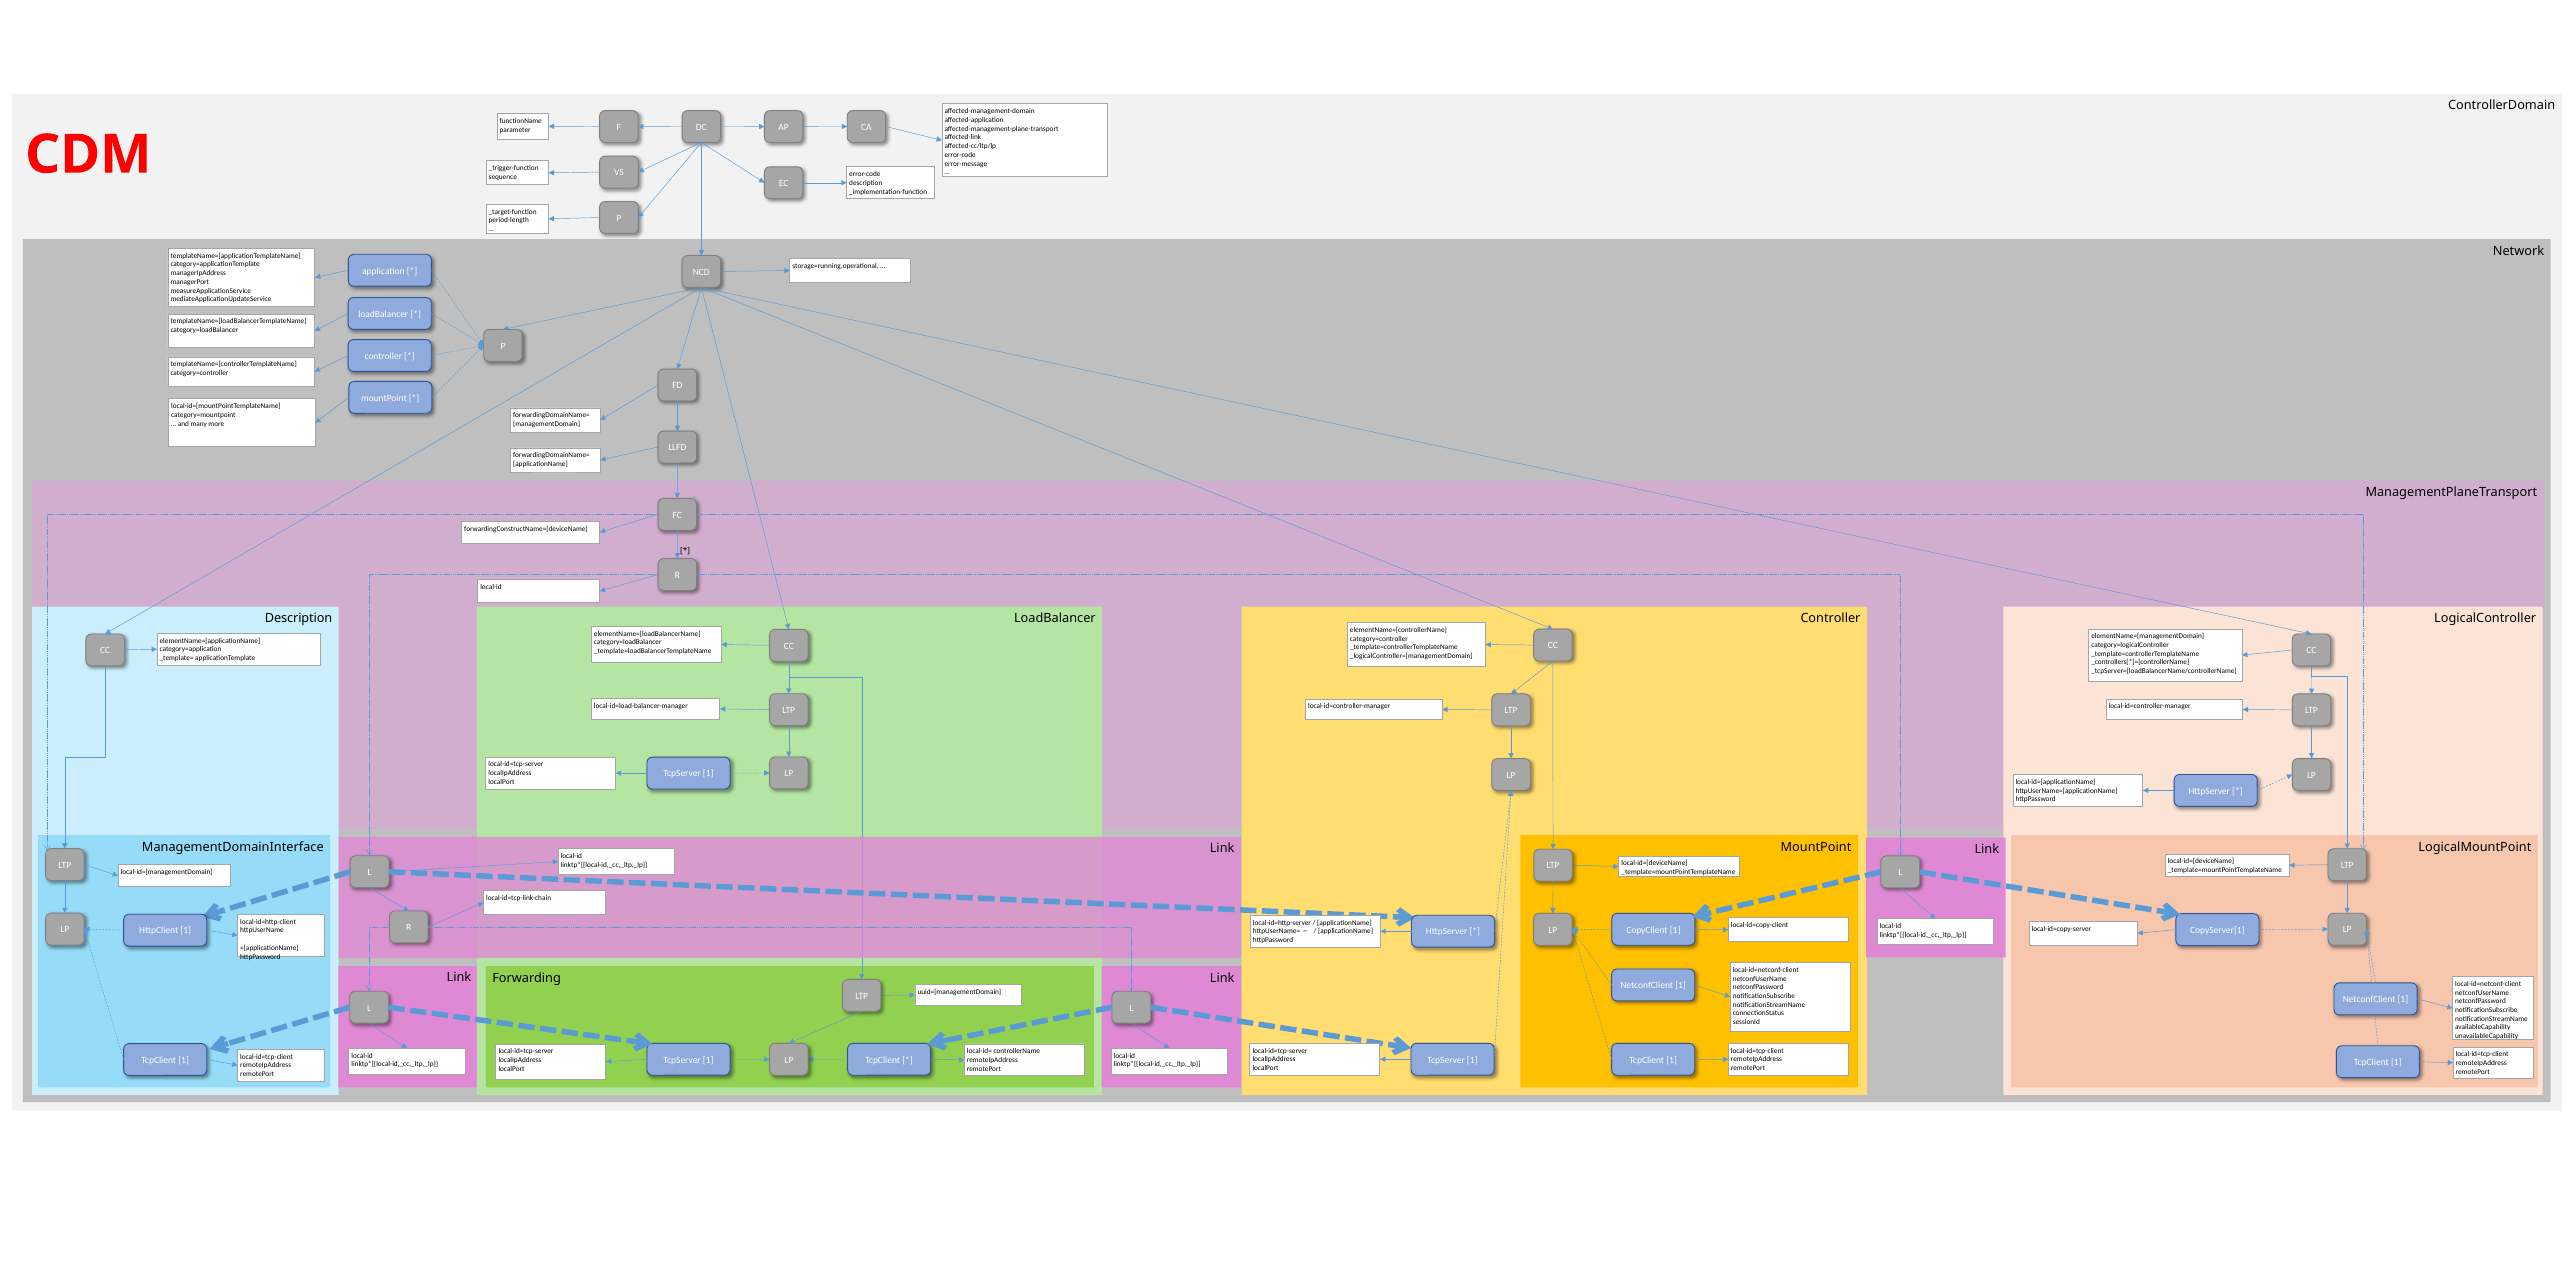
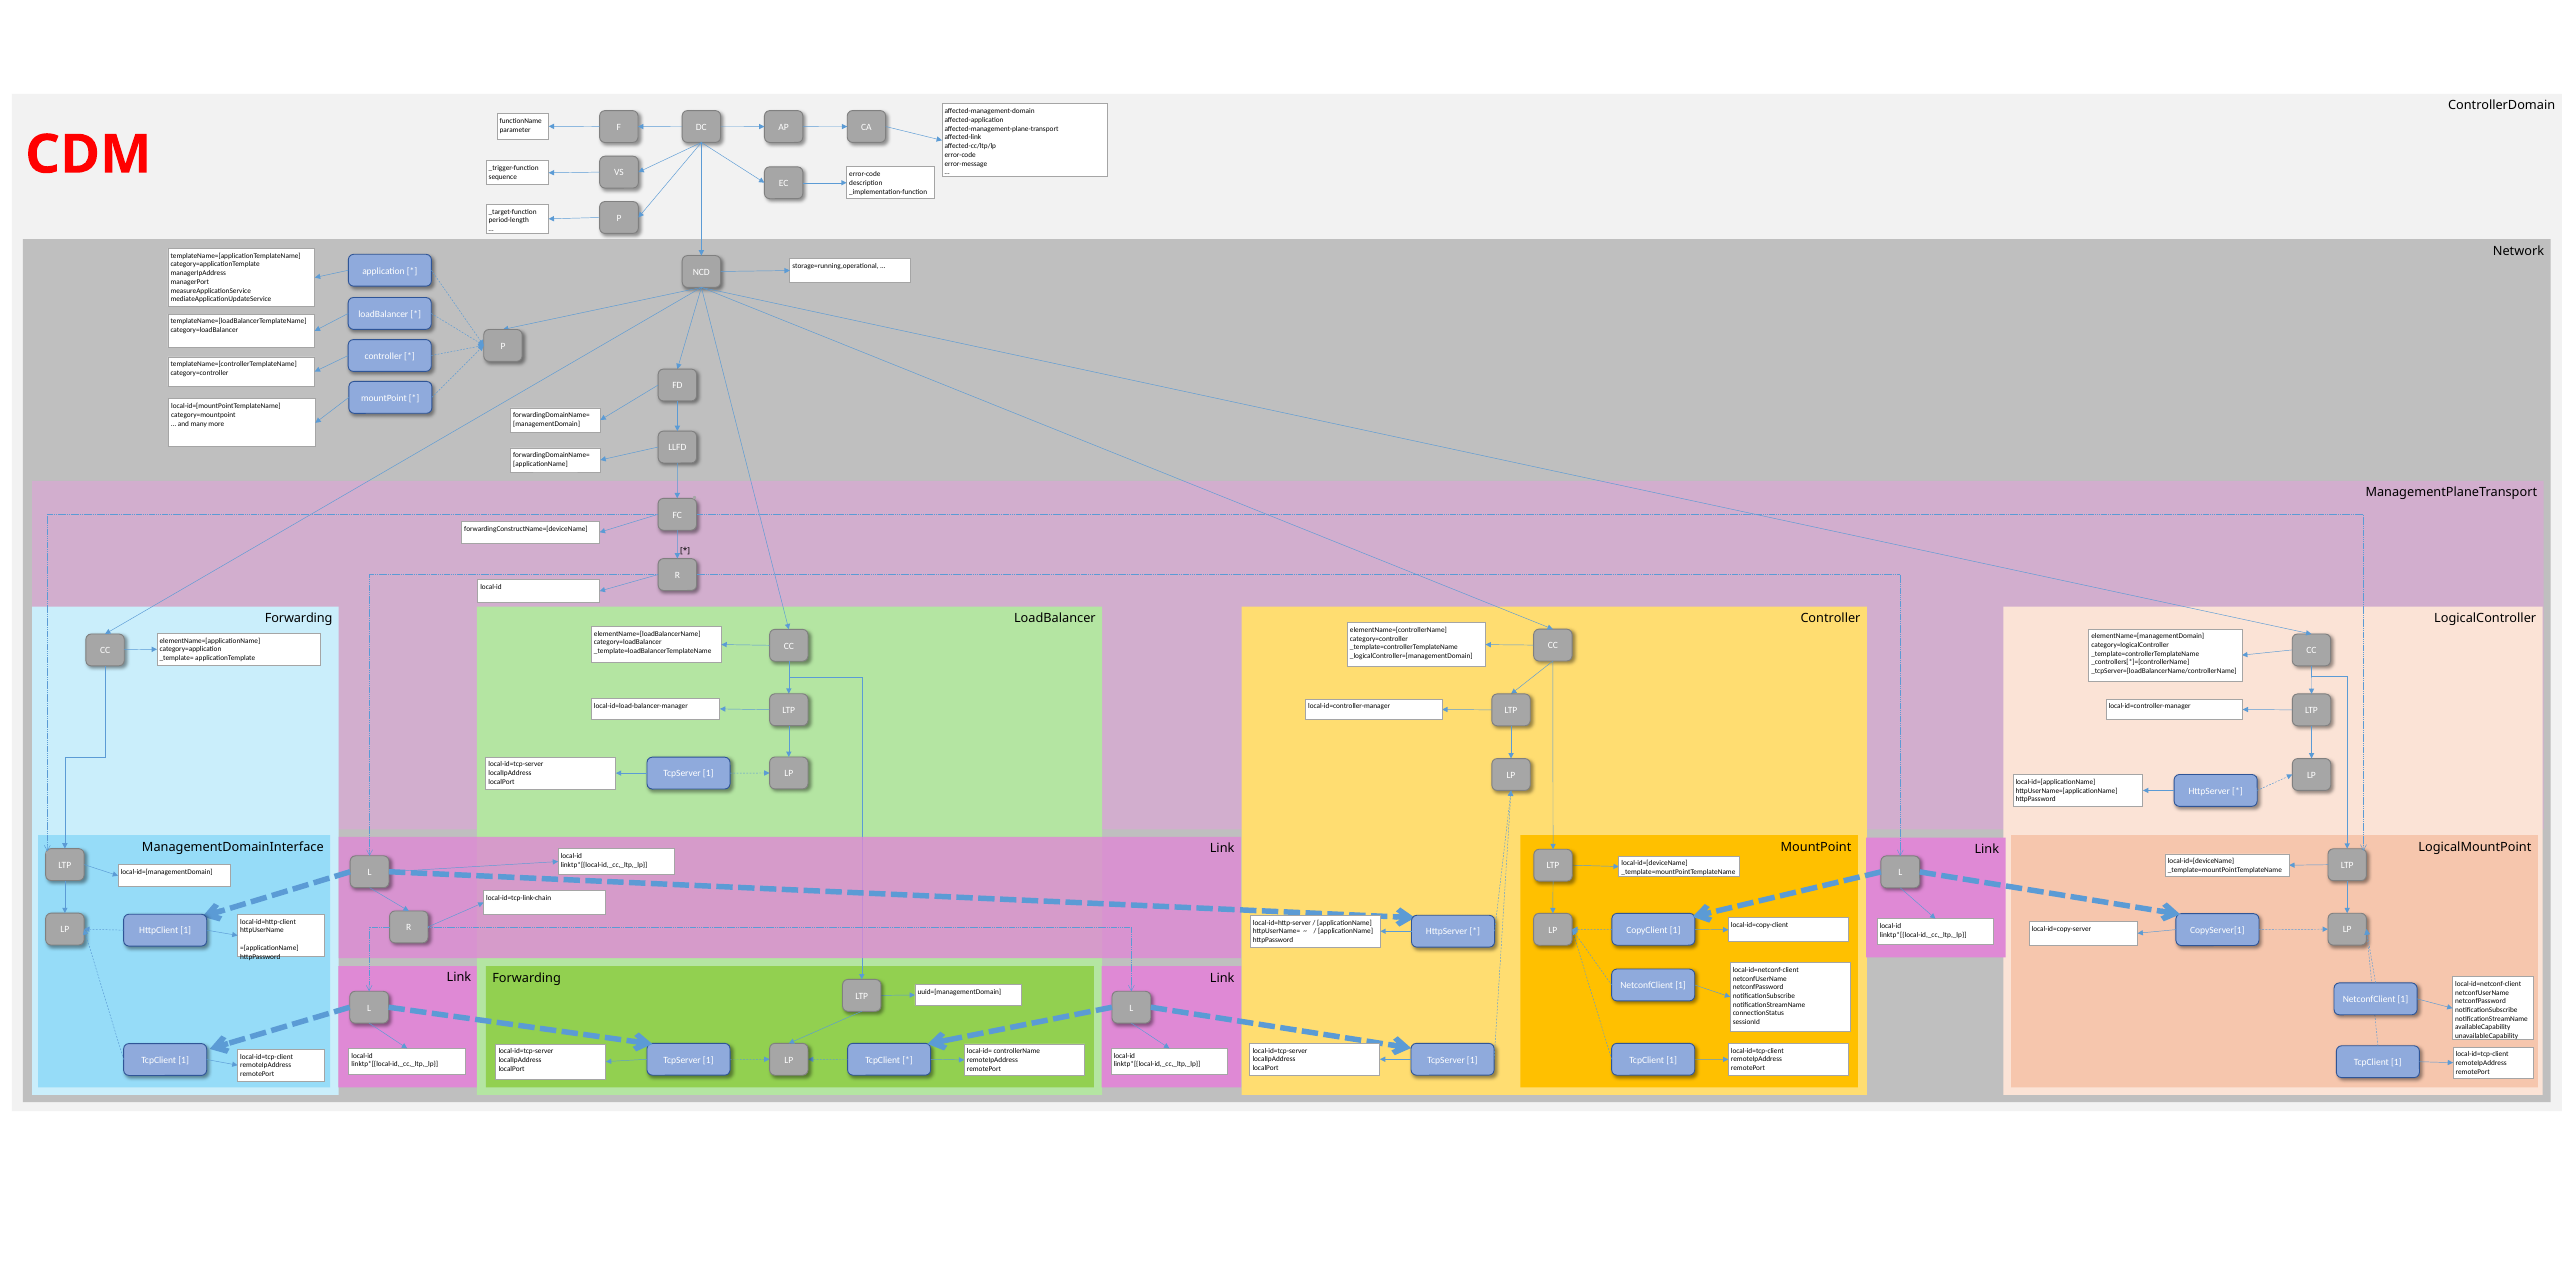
Description at (299, 618): Description -> Forwarding
